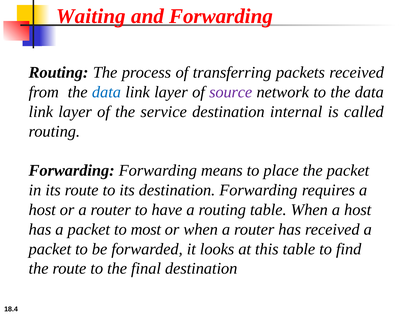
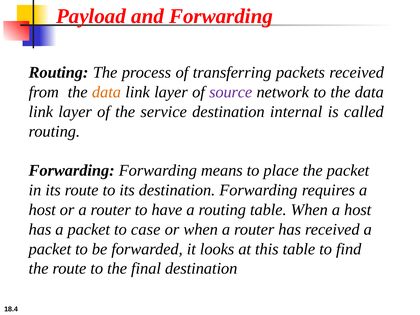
Waiting: Waiting -> Payload
data at (106, 92) colour: blue -> orange
most: most -> case
